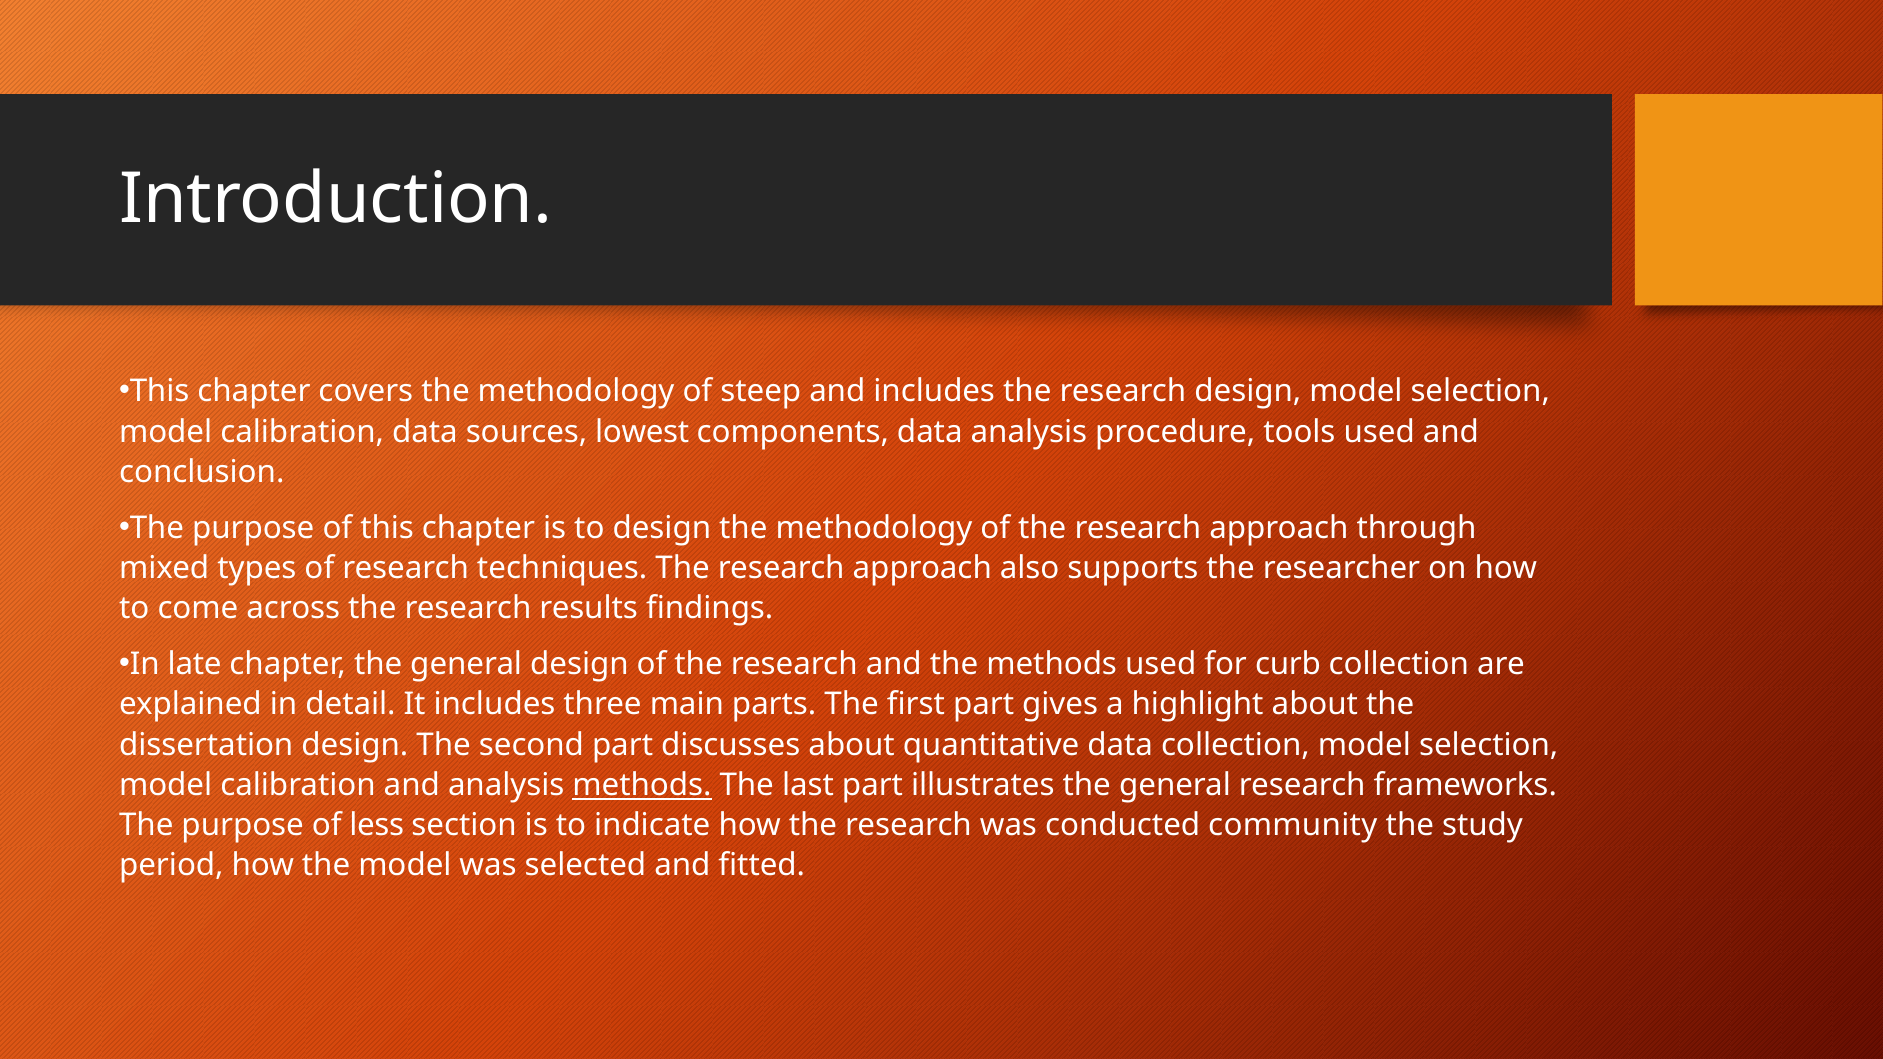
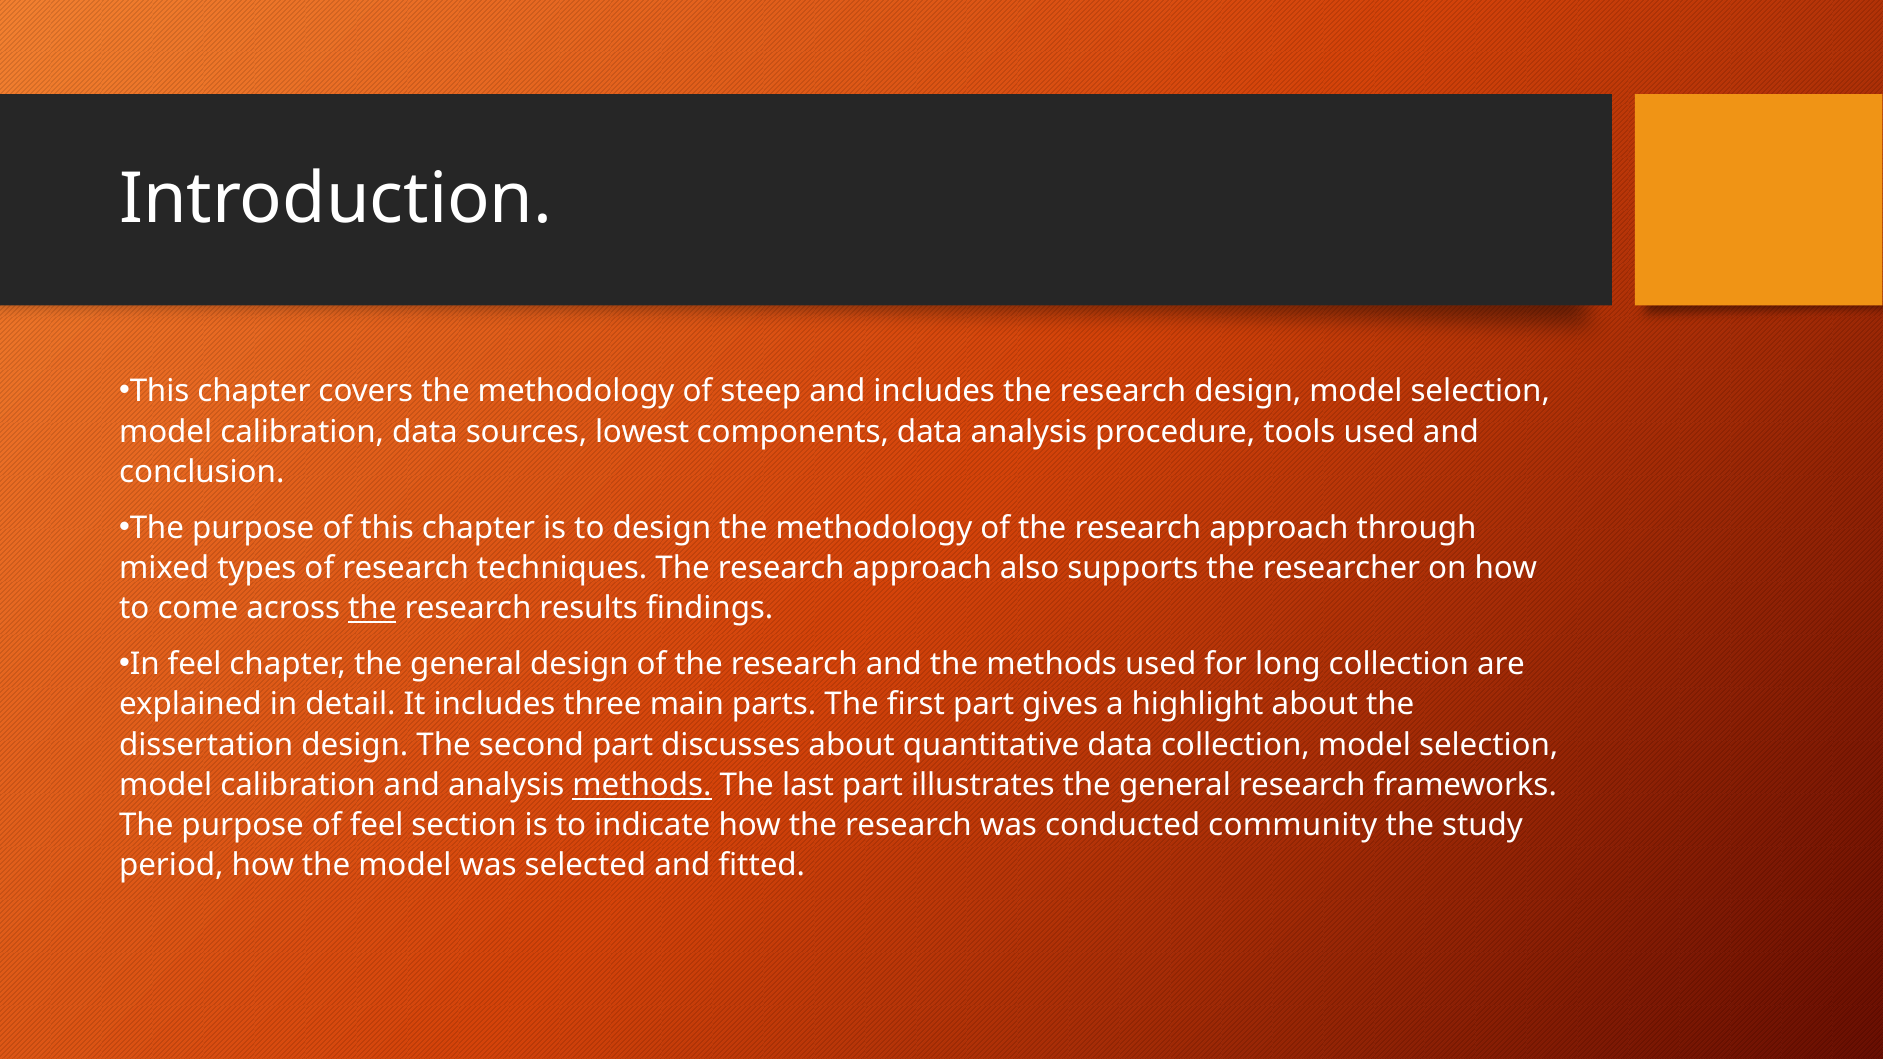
the at (372, 609) underline: none -> present
In late: late -> feel
curb: curb -> long
of less: less -> feel
